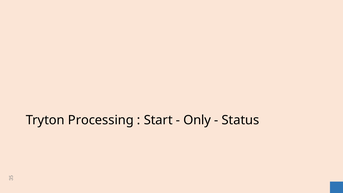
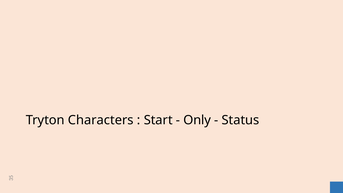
Processing: Processing -> Characters
